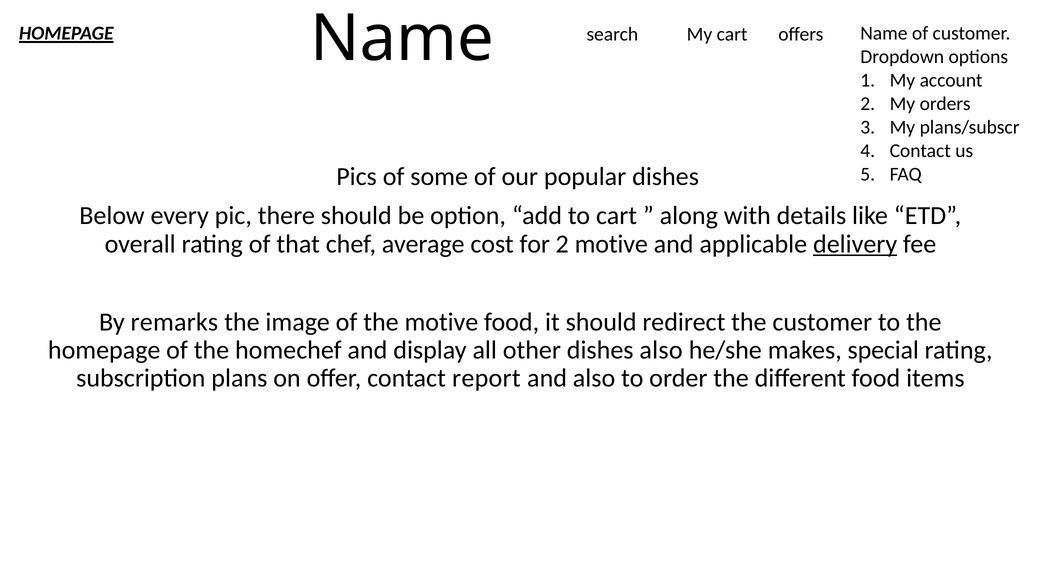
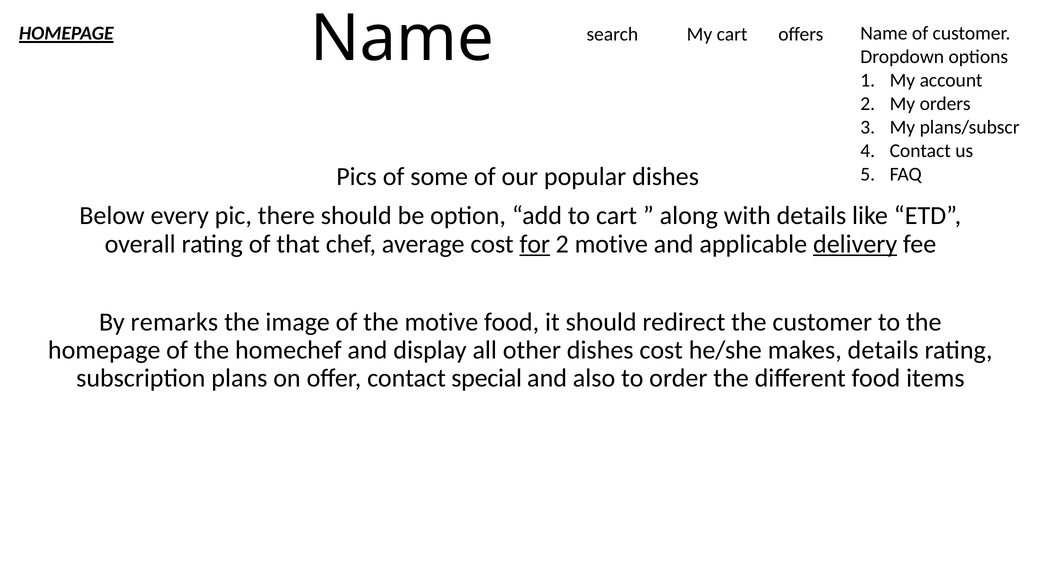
for underline: none -> present
dishes also: also -> cost
makes special: special -> details
report: report -> special
